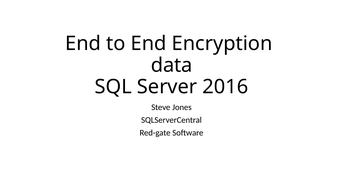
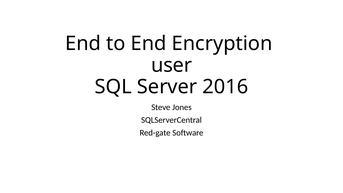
data: data -> user
